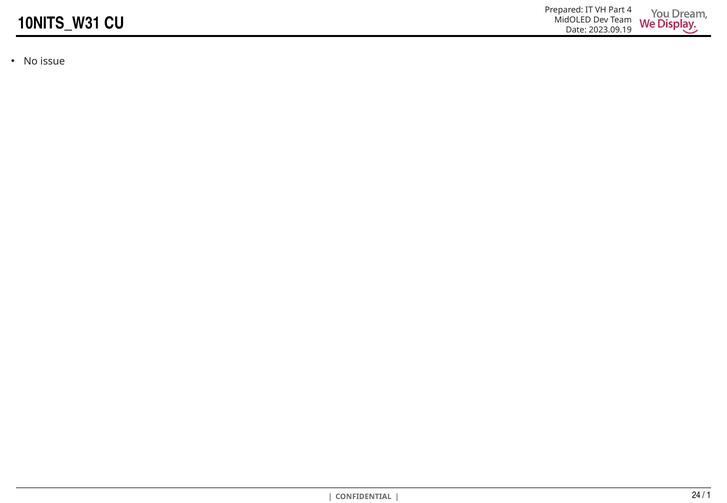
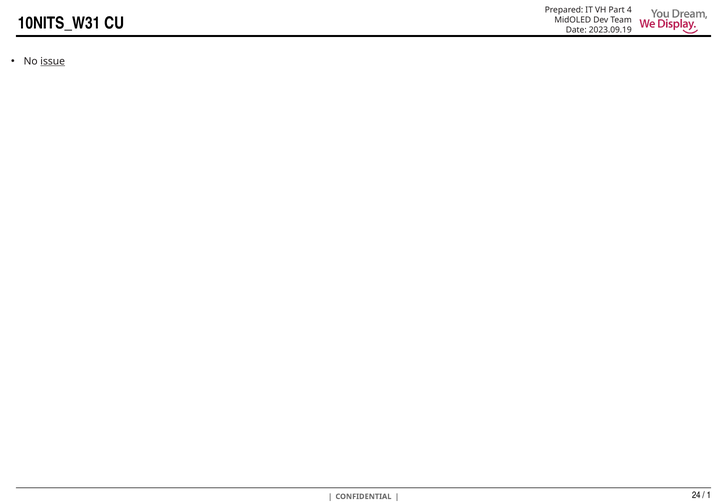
issue underline: none -> present
